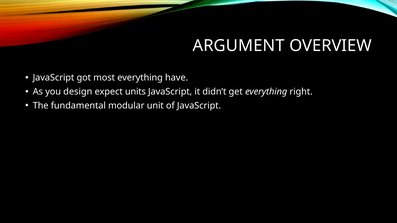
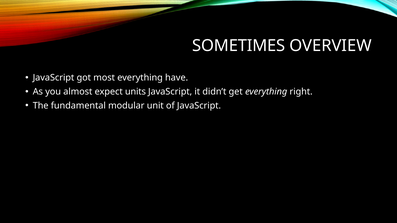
ARGUMENT: ARGUMENT -> SOMETIMES
design: design -> almost
